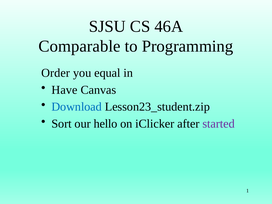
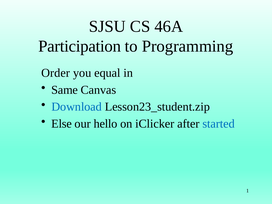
Comparable: Comparable -> Participation
Have: Have -> Same
Sort: Sort -> Else
started colour: purple -> blue
